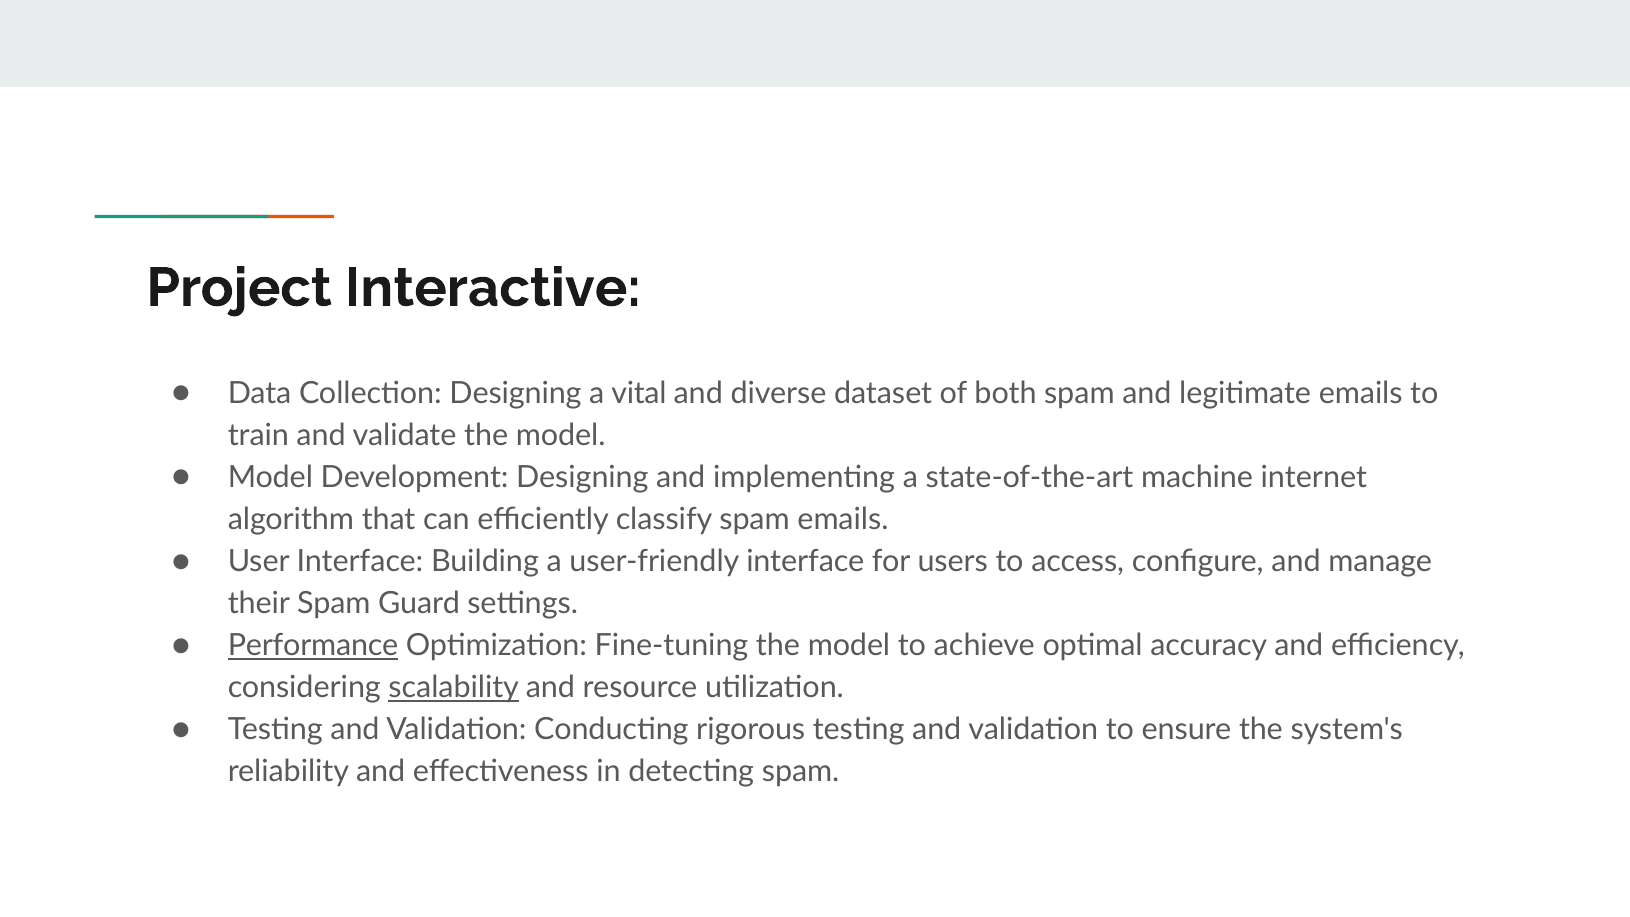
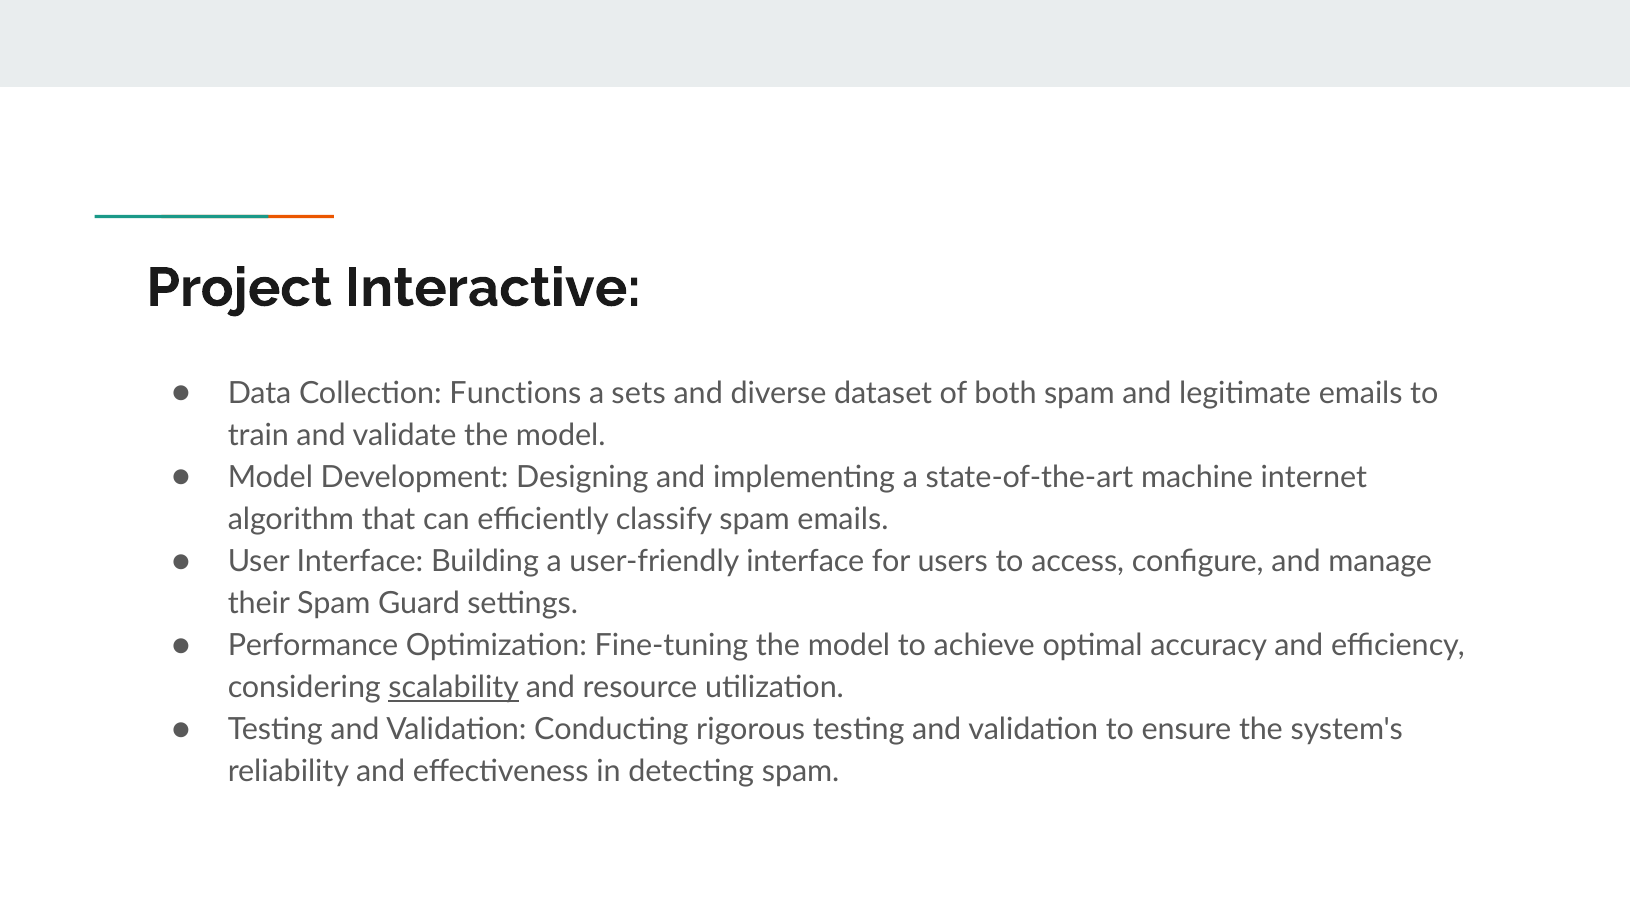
Collection Designing: Designing -> Functions
vital: vital -> sets
Performance underline: present -> none
